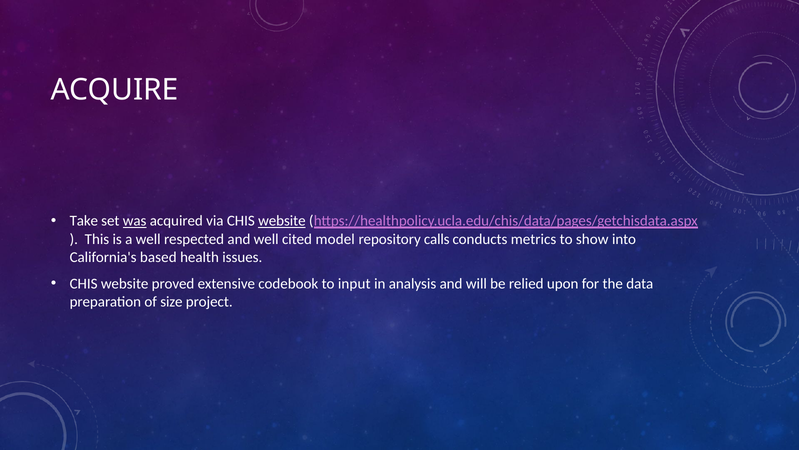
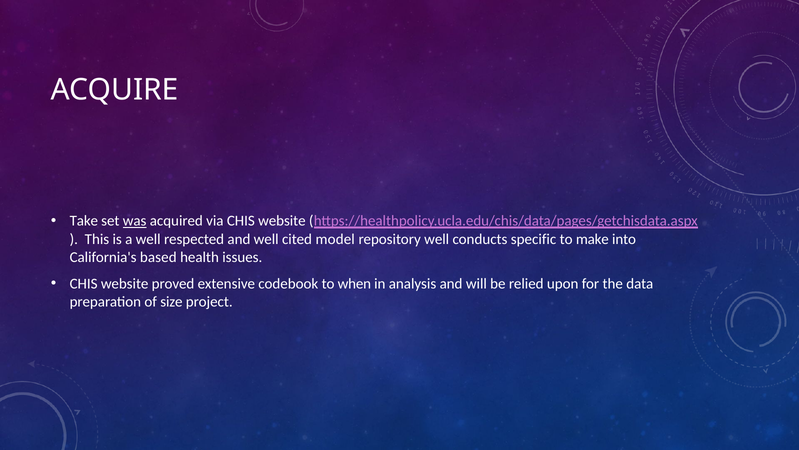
website at (282, 221) underline: present -> none
repository calls: calls -> well
metrics: metrics -> specific
show: show -> make
input: input -> when
